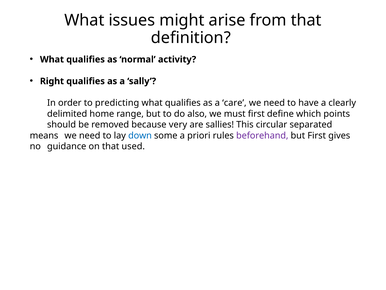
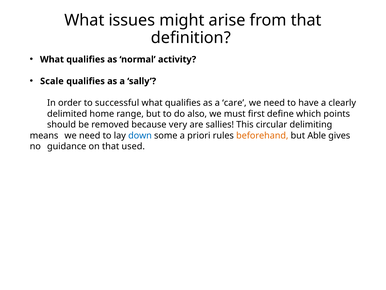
Right: Right -> Scale
predicting: predicting -> successful
separated: separated -> delimiting
beforehand colour: purple -> orange
but First: First -> Able
